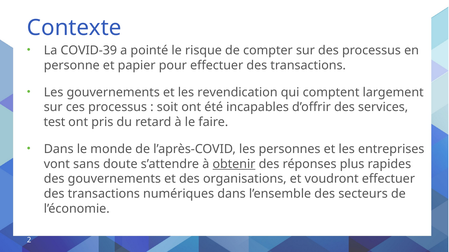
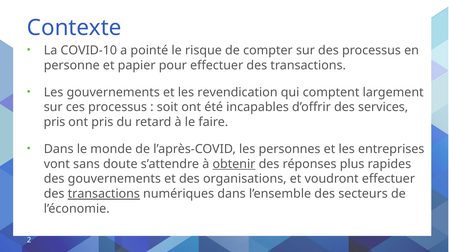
COVID-39: COVID-39 -> COVID-10
test at (54, 122): test -> pris
transactions at (104, 194) underline: none -> present
